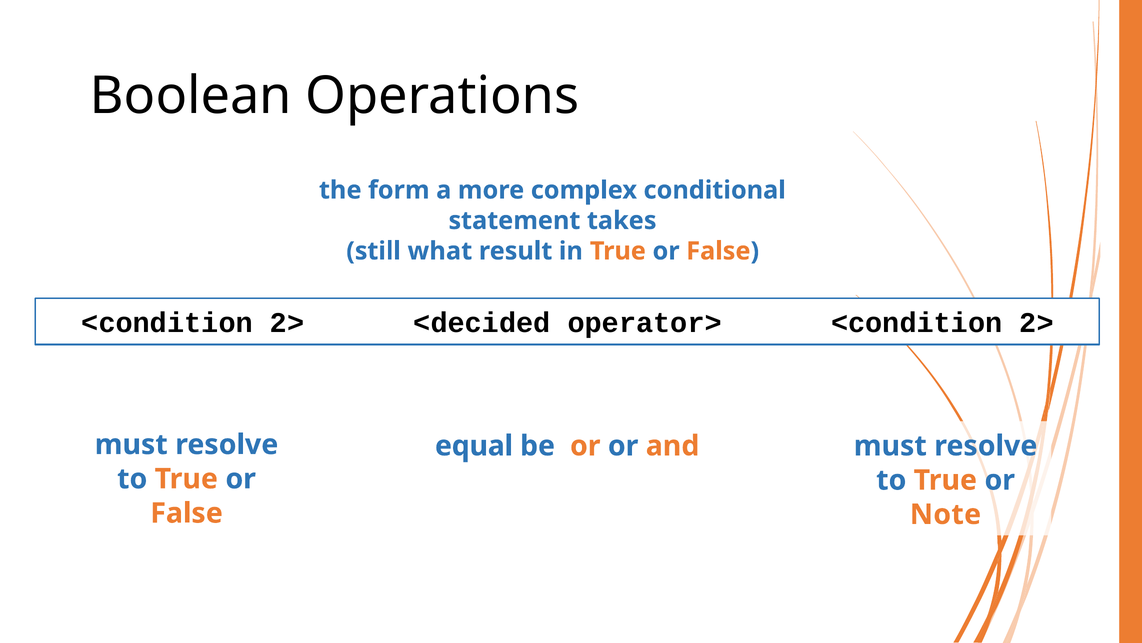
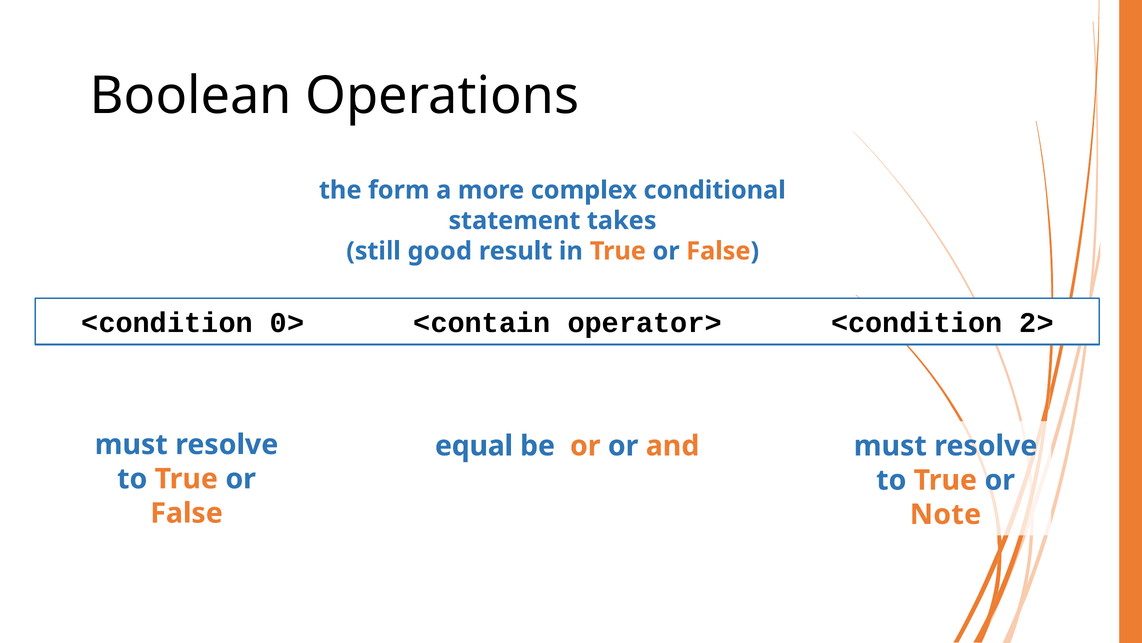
what: what -> good
<decided: <decided -> <contain
2> at (287, 323): 2> -> 0>
